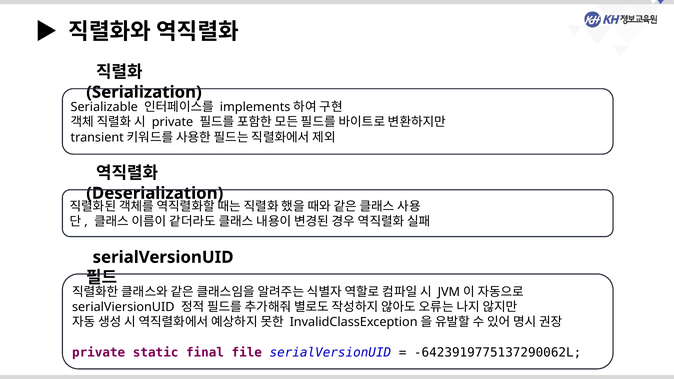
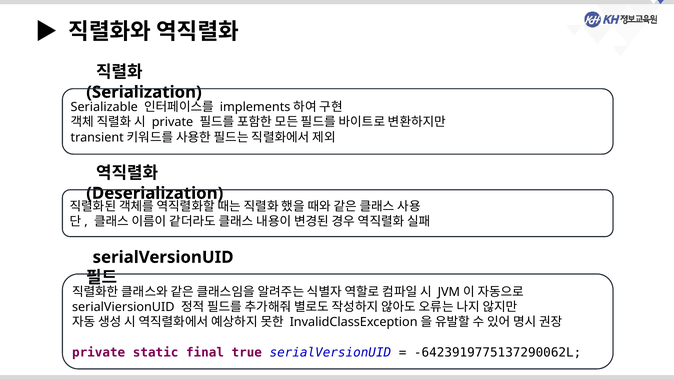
file: file -> true
